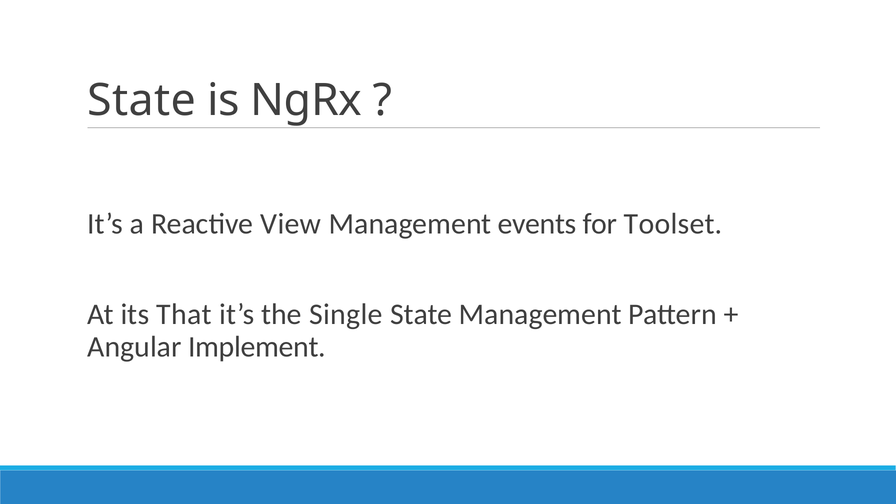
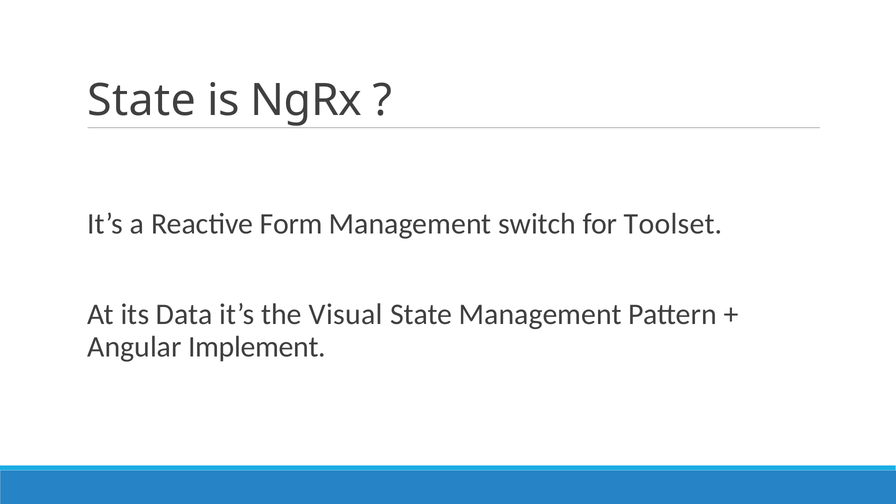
View: View -> Form
events: events -> switch
That: That -> Data
Single: Single -> Visual
